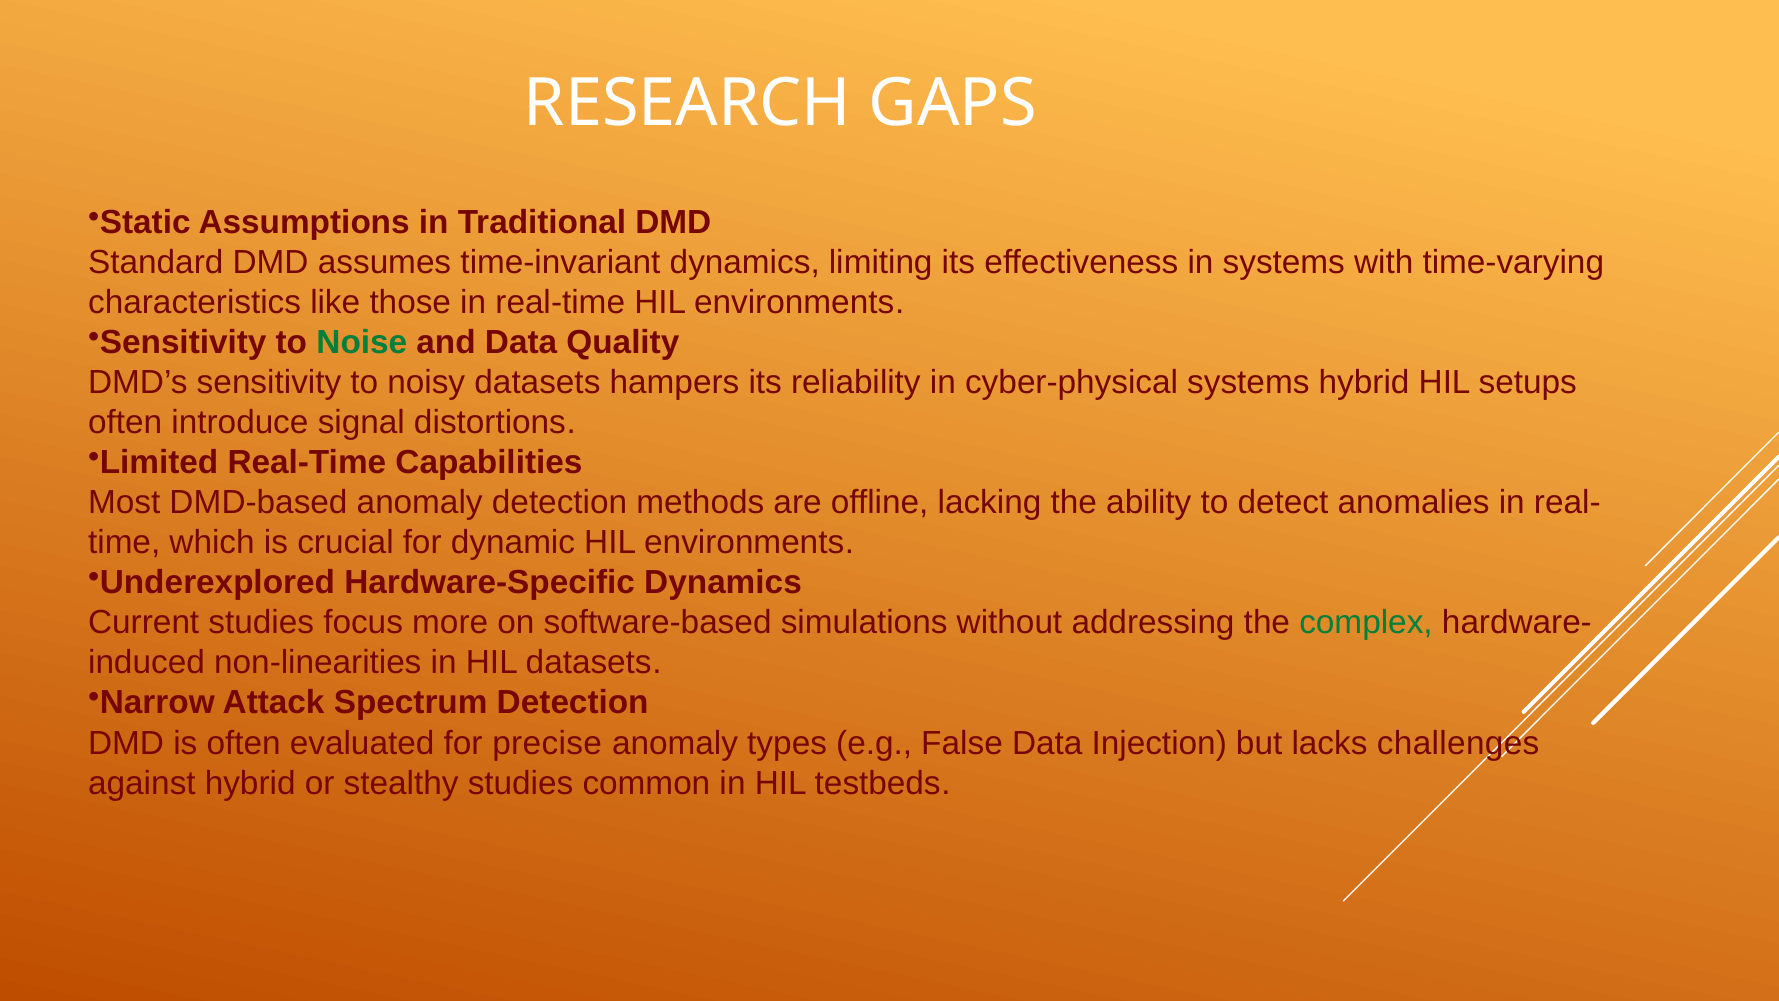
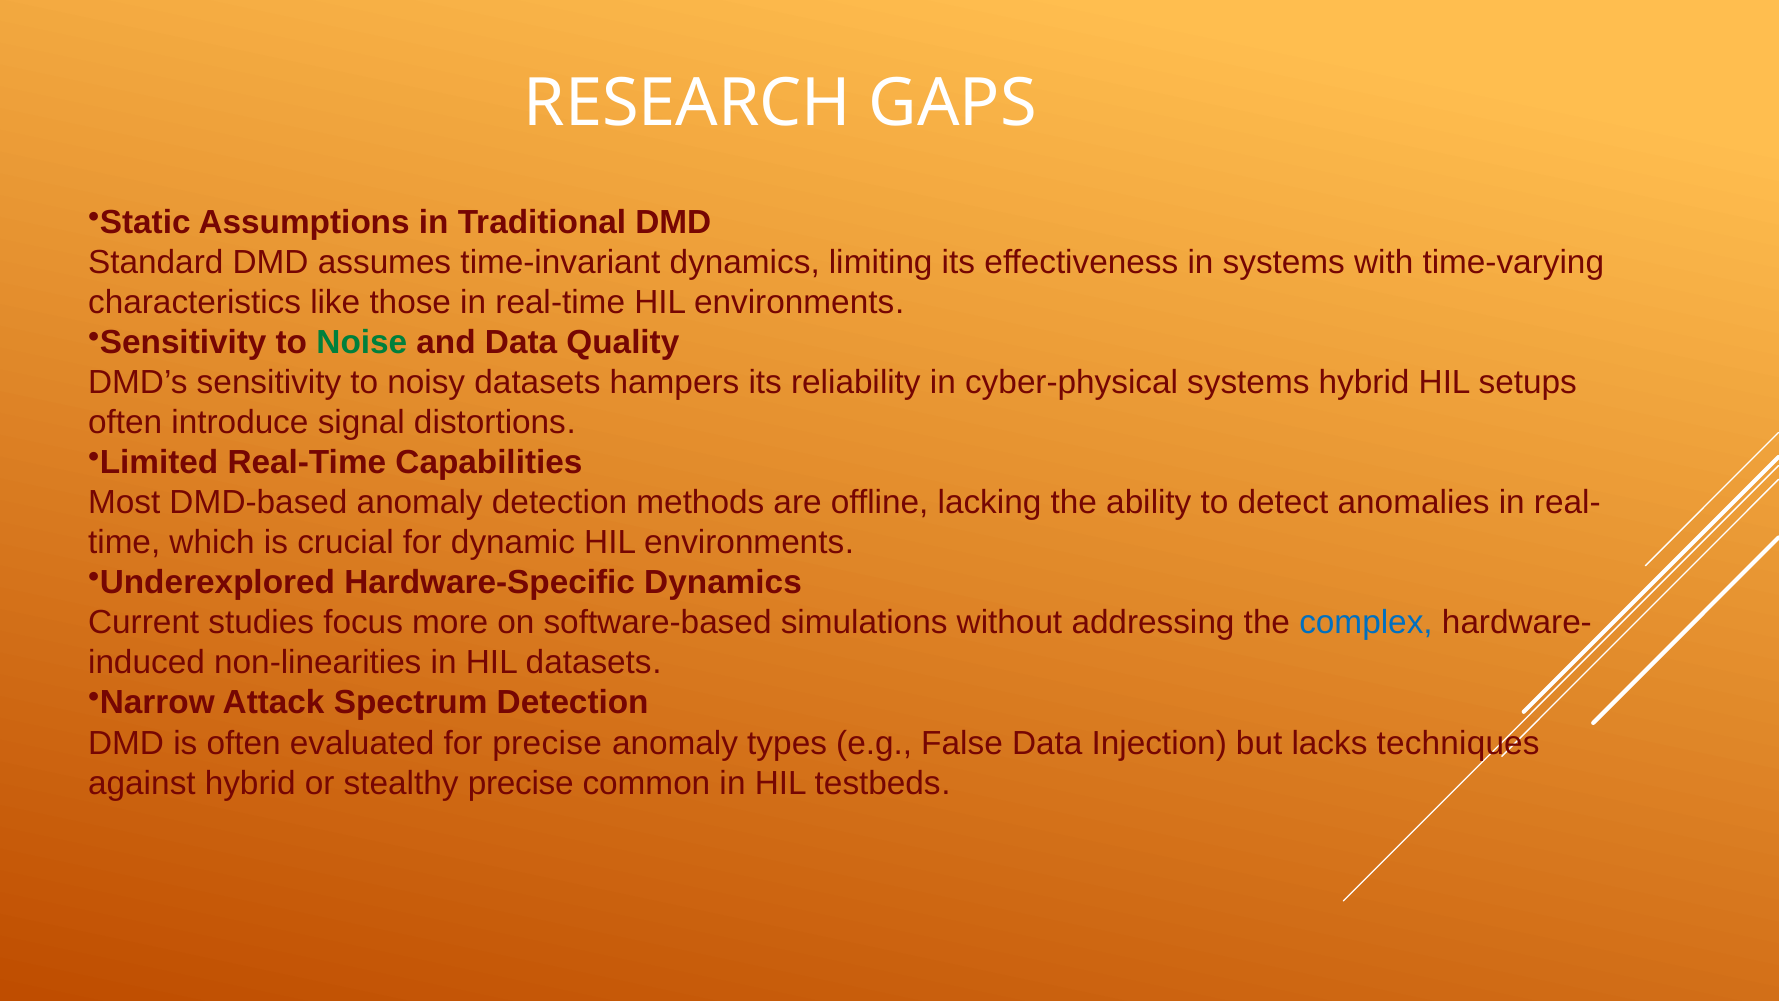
complex colour: green -> blue
challenges: challenges -> techniques
stealthy studies: studies -> precise
